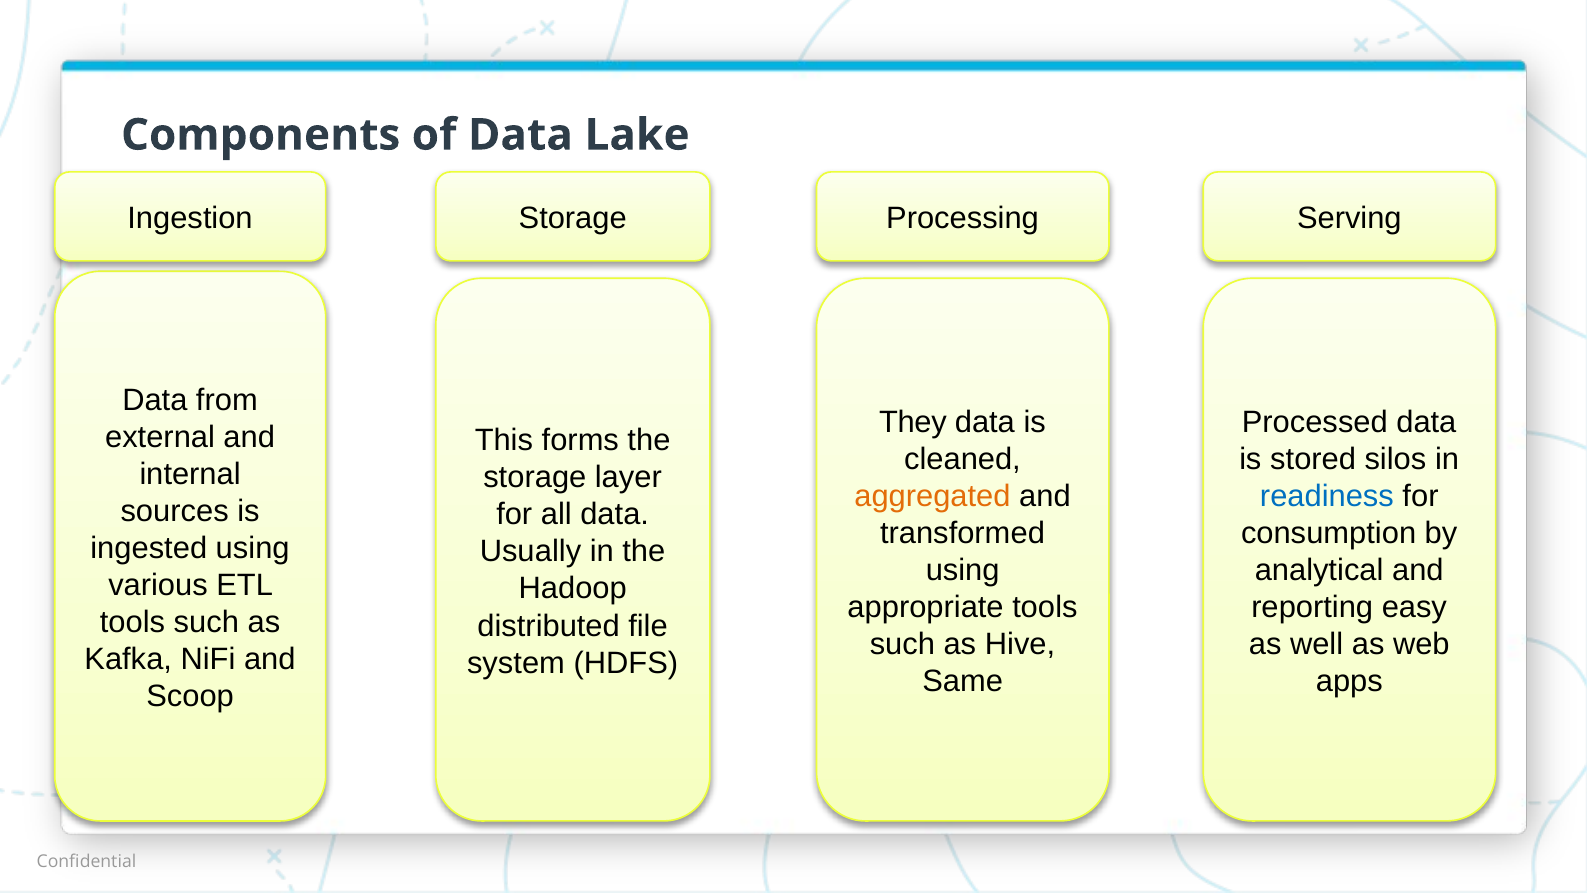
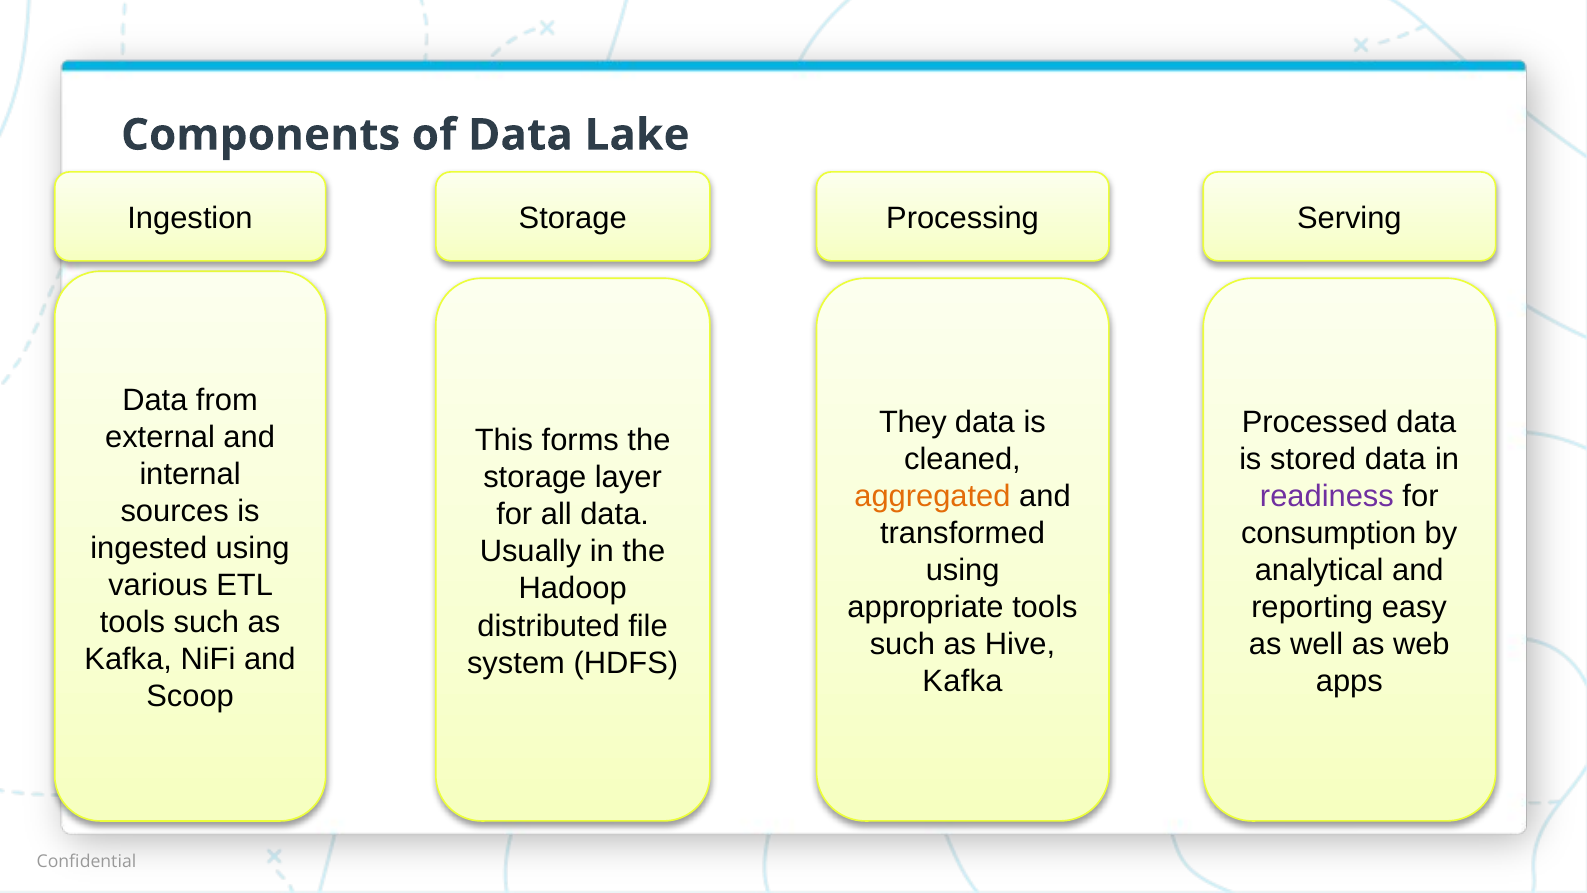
stored silos: silos -> data
readiness colour: blue -> purple
Same at (963, 681): Same -> Kafka
